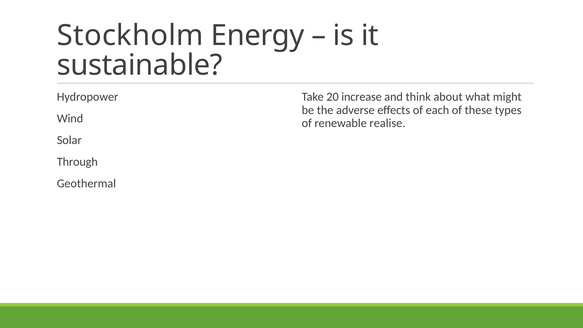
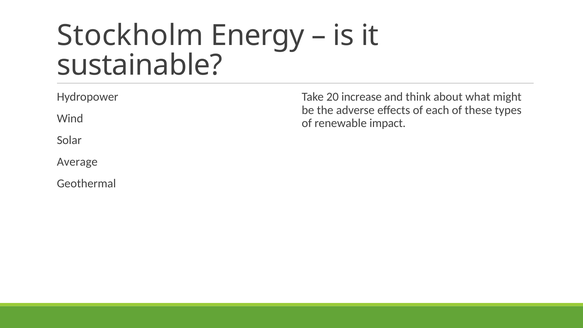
realise: realise -> impact
Through: Through -> Average
